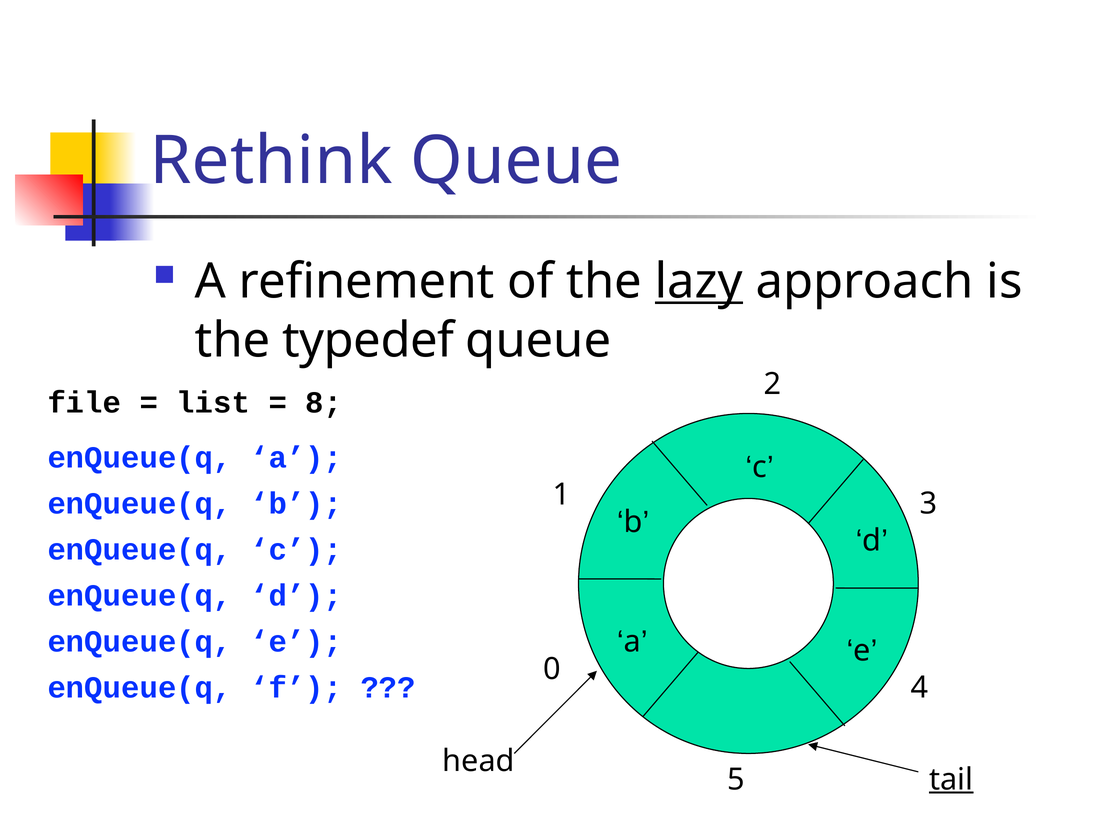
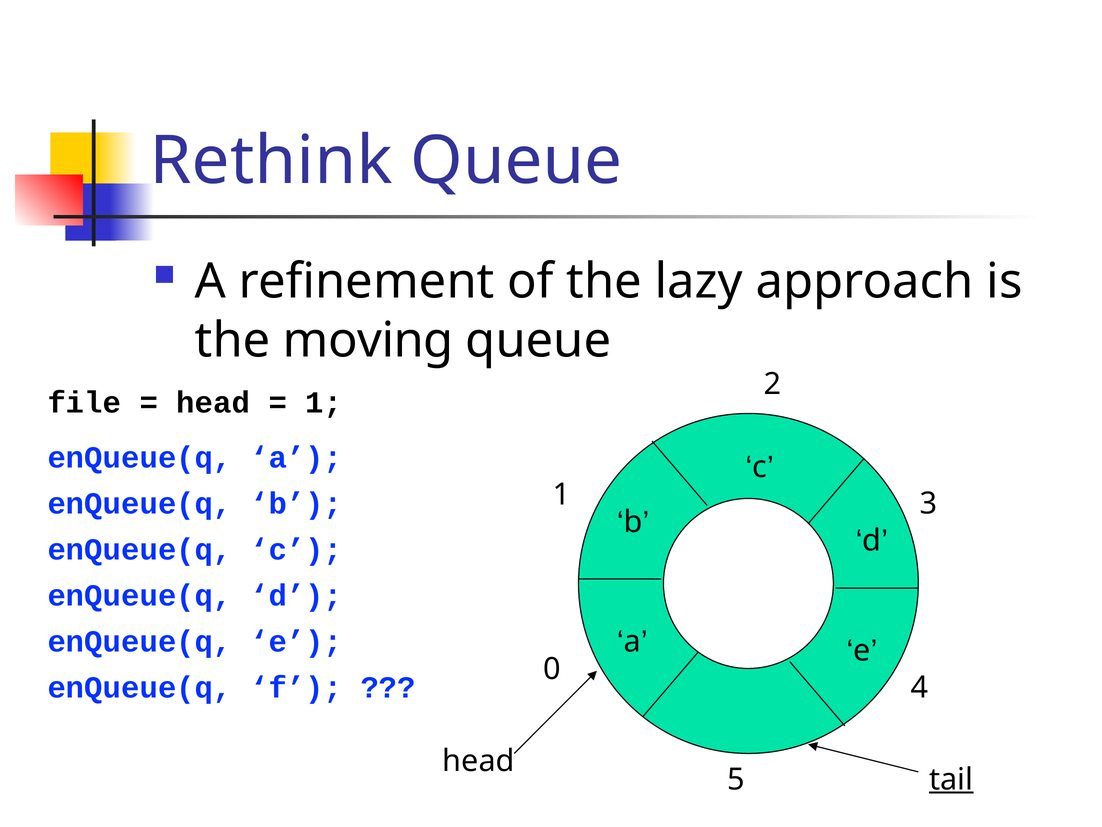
lazy underline: present -> none
typedef: typedef -> moving
list at (213, 402): list -> head
8 at (324, 402): 8 -> 1
